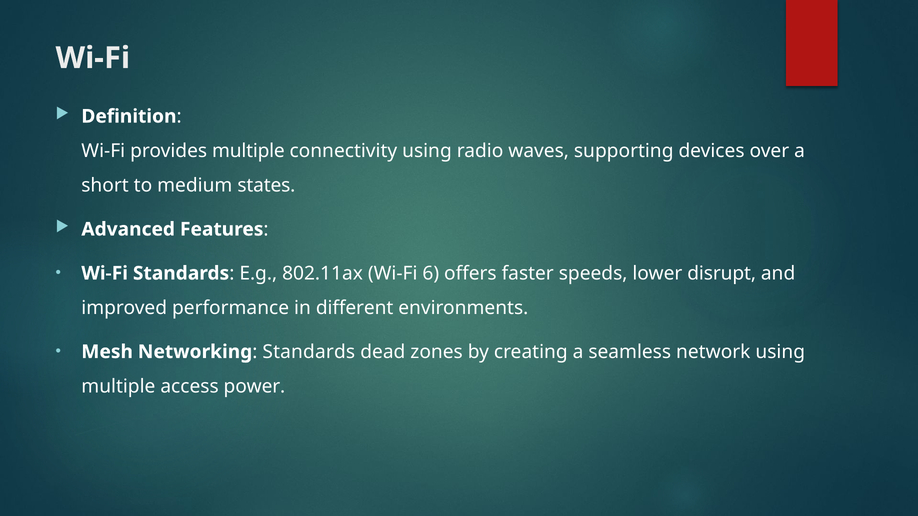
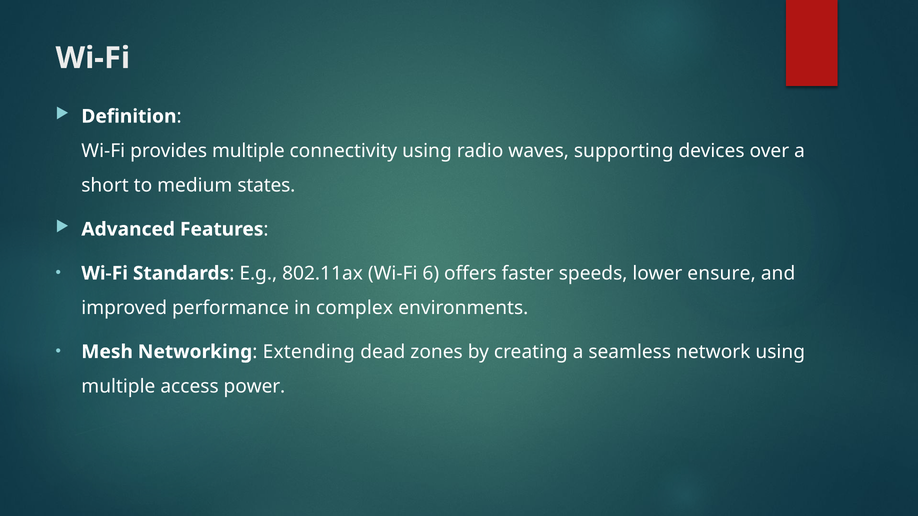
disrupt: disrupt -> ensure
different: different -> complex
Standards at (309, 352): Standards -> Extending
